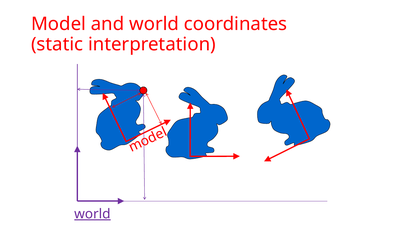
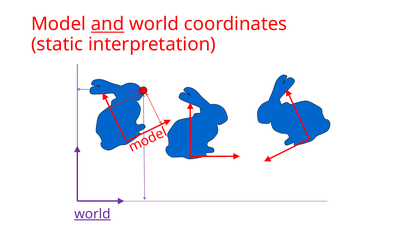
and underline: none -> present
